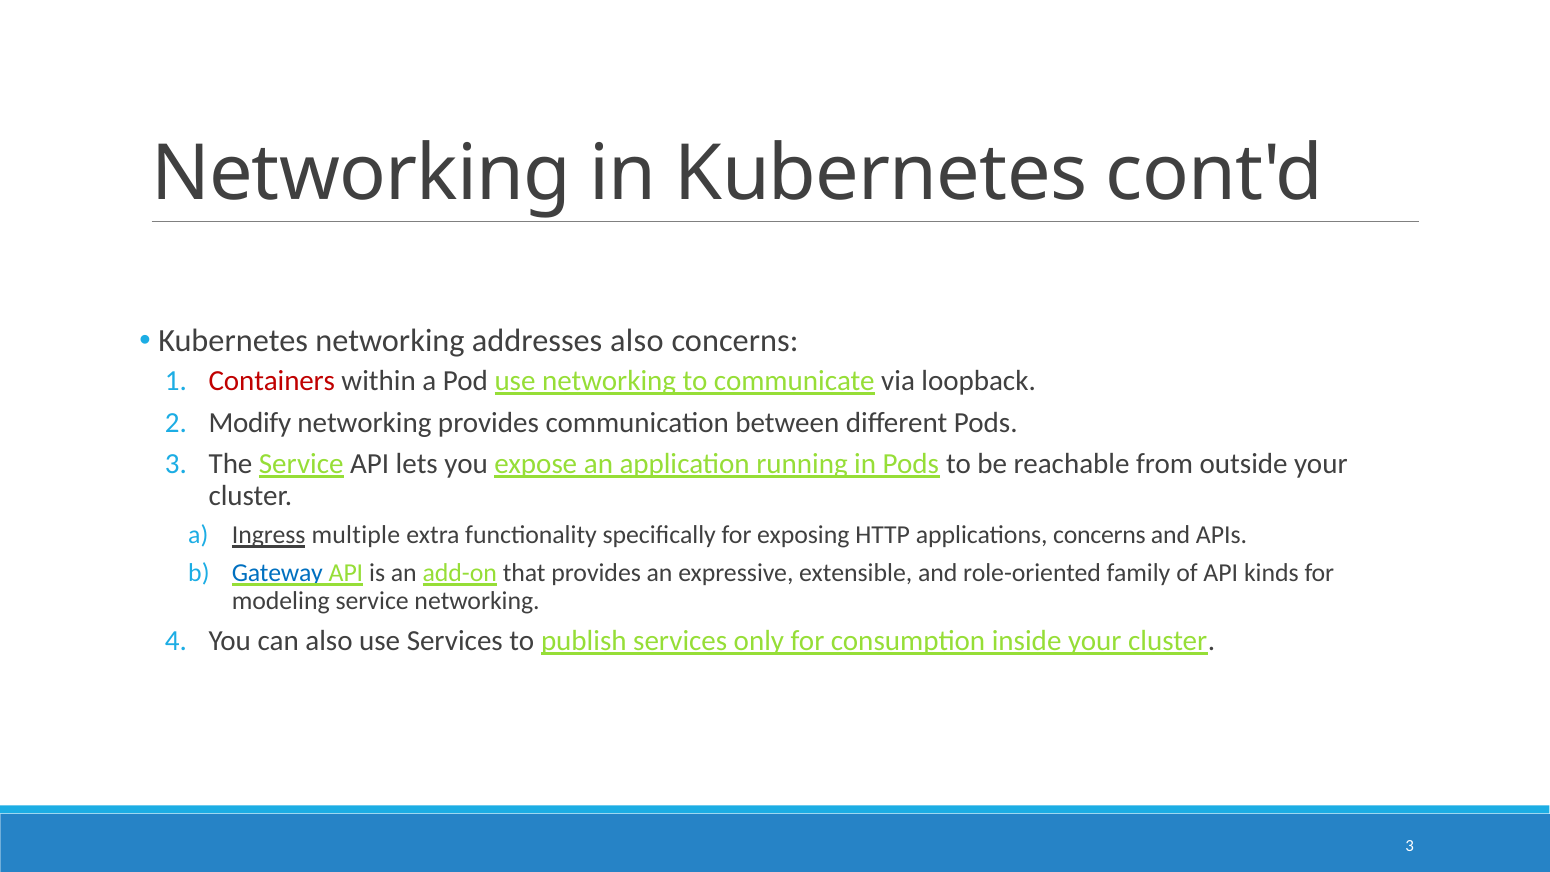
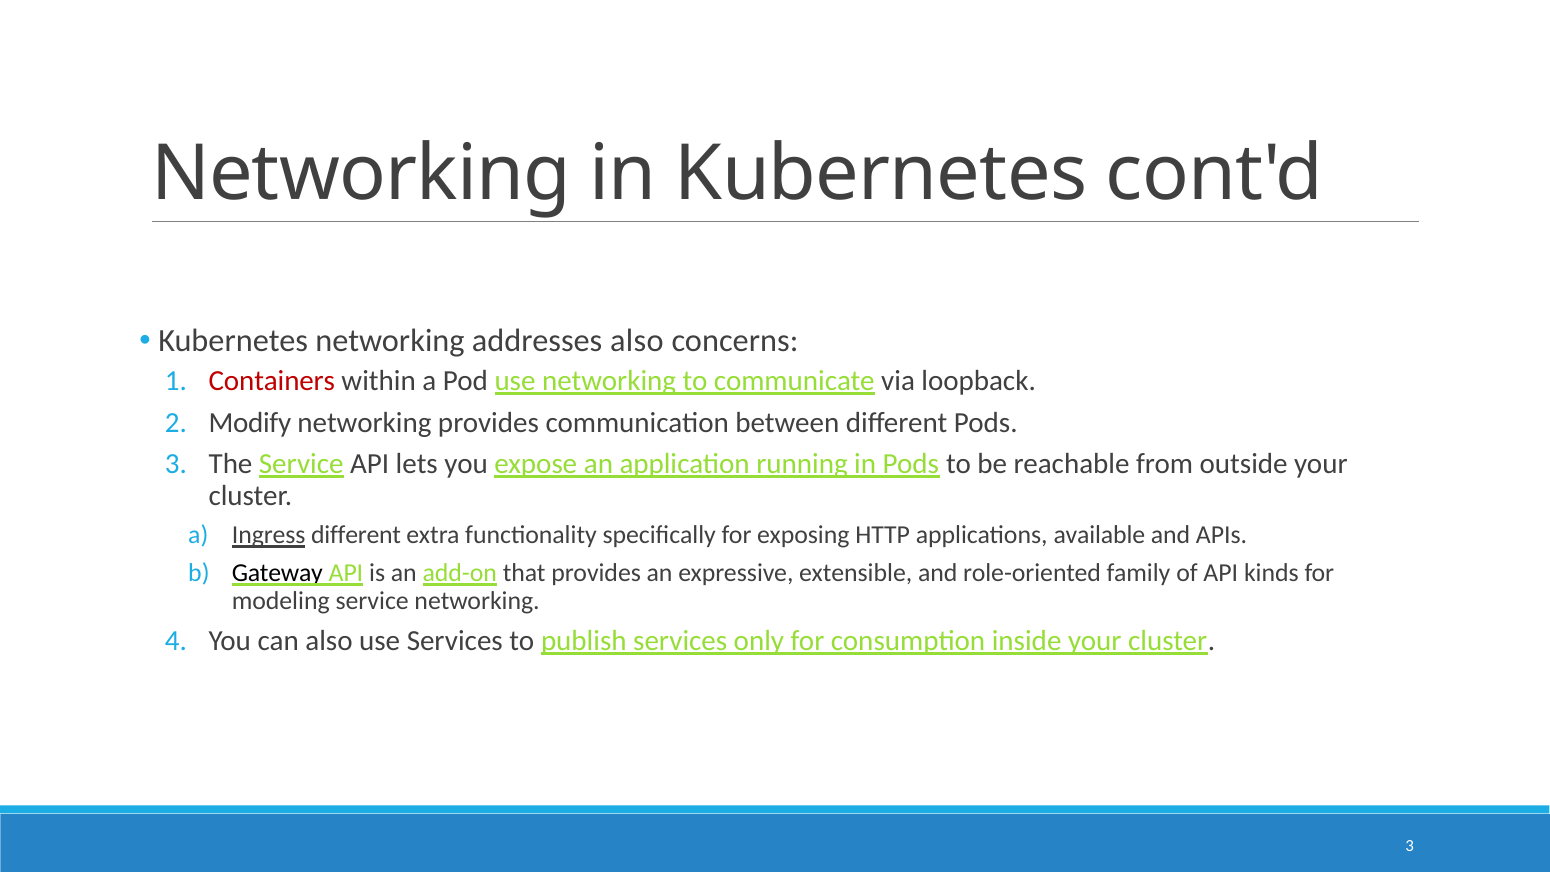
Ingress multiple: multiple -> different
applications concerns: concerns -> available
Gateway colour: blue -> black
